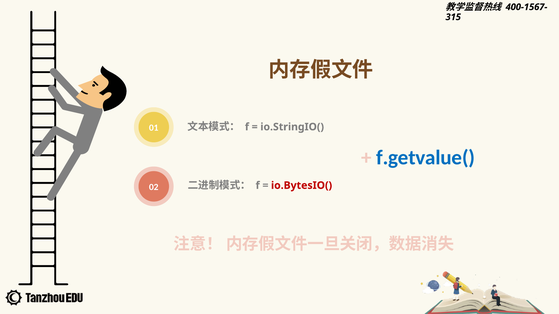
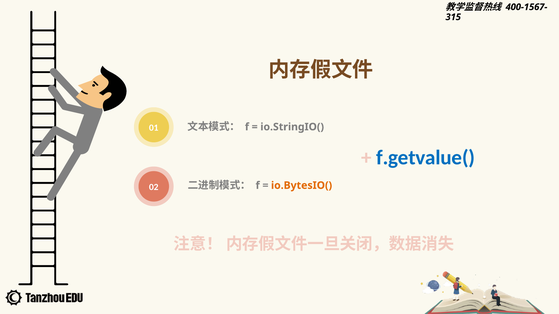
io.BytesIO( colour: red -> orange
